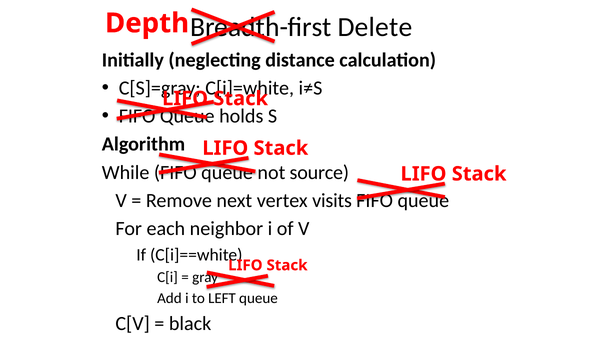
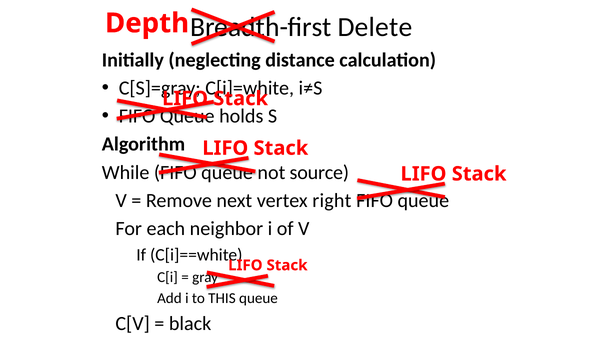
visits: visits -> right
LEFT: LEFT -> THIS
